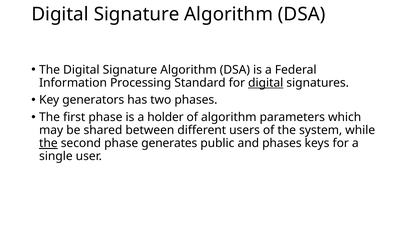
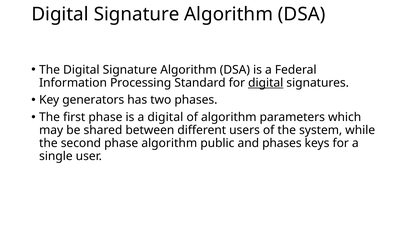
a holder: holder -> digital
the at (48, 143) underline: present -> none
phase generates: generates -> algorithm
